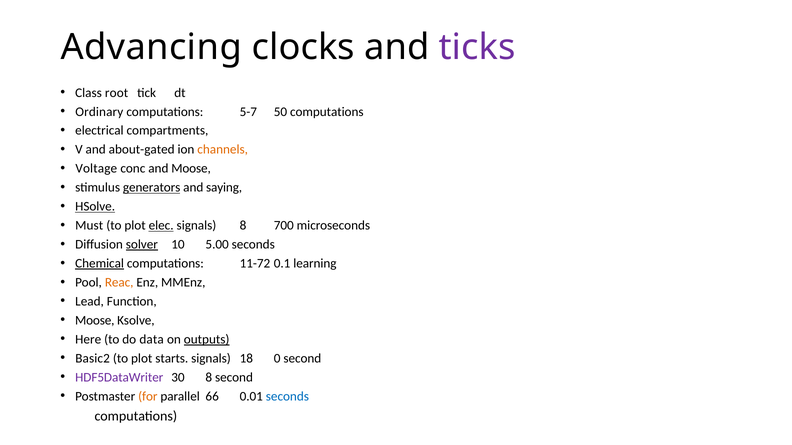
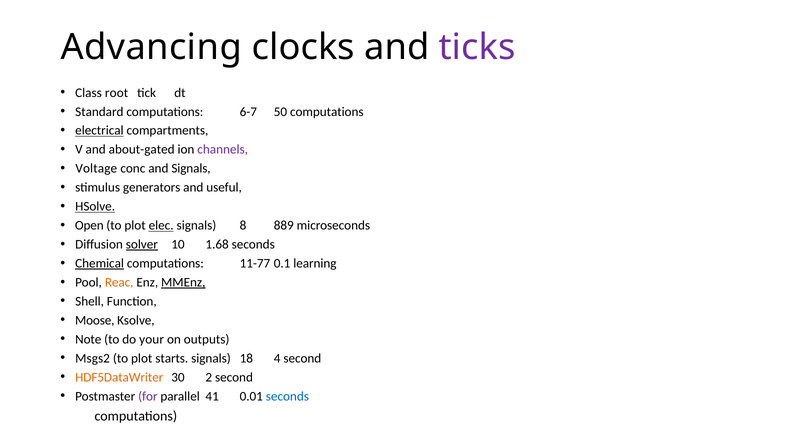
Ordinary: Ordinary -> Standard
5-7: 5-7 -> 6-7
electrical underline: none -> present
channels colour: orange -> purple
and Moose: Moose -> Signals
generators underline: present -> none
saying: saying -> useful
Must: Must -> Open
700: 700 -> 889
5.00: 5.00 -> 1.68
11-72: 11-72 -> 11-77
MMEnz underline: none -> present
Lead: Lead -> Shell
Here: Here -> Note
data: data -> your
outputs underline: present -> none
Basic2: Basic2 -> Msgs2
0: 0 -> 4
HDF5DataWriter colour: purple -> orange
30 8: 8 -> 2
for colour: orange -> purple
66: 66 -> 41
